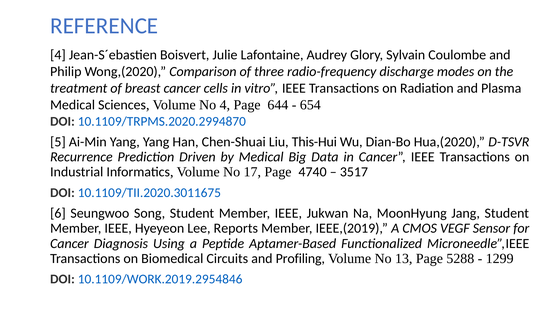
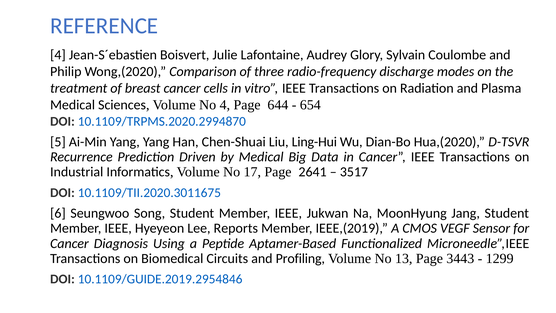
This-Hui: This-Hui -> Ling-Hui
4740: 4740 -> 2641
5288: 5288 -> 3443
10.1109/WORK.2019.2954846: 10.1109/WORK.2019.2954846 -> 10.1109/GUIDE.2019.2954846
